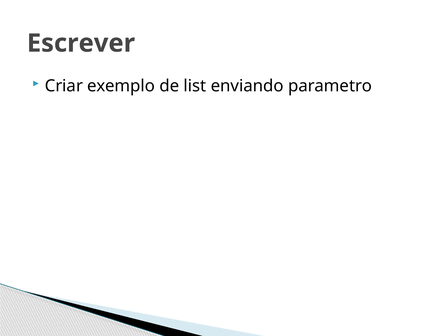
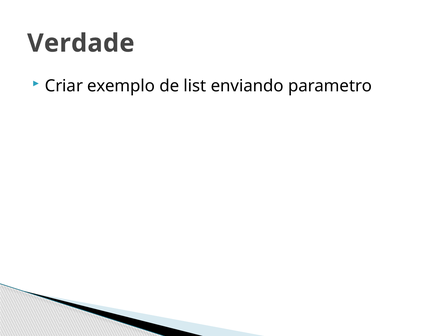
Escrever: Escrever -> Verdade
